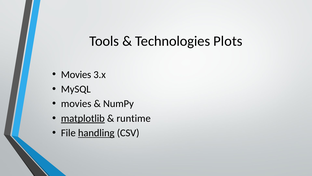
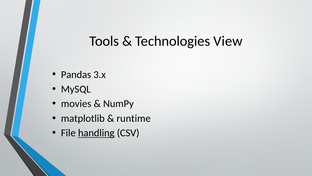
Plots: Plots -> View
Movies at (76, 74): Movies -> Pandas
matplotlib underline: present -> none
